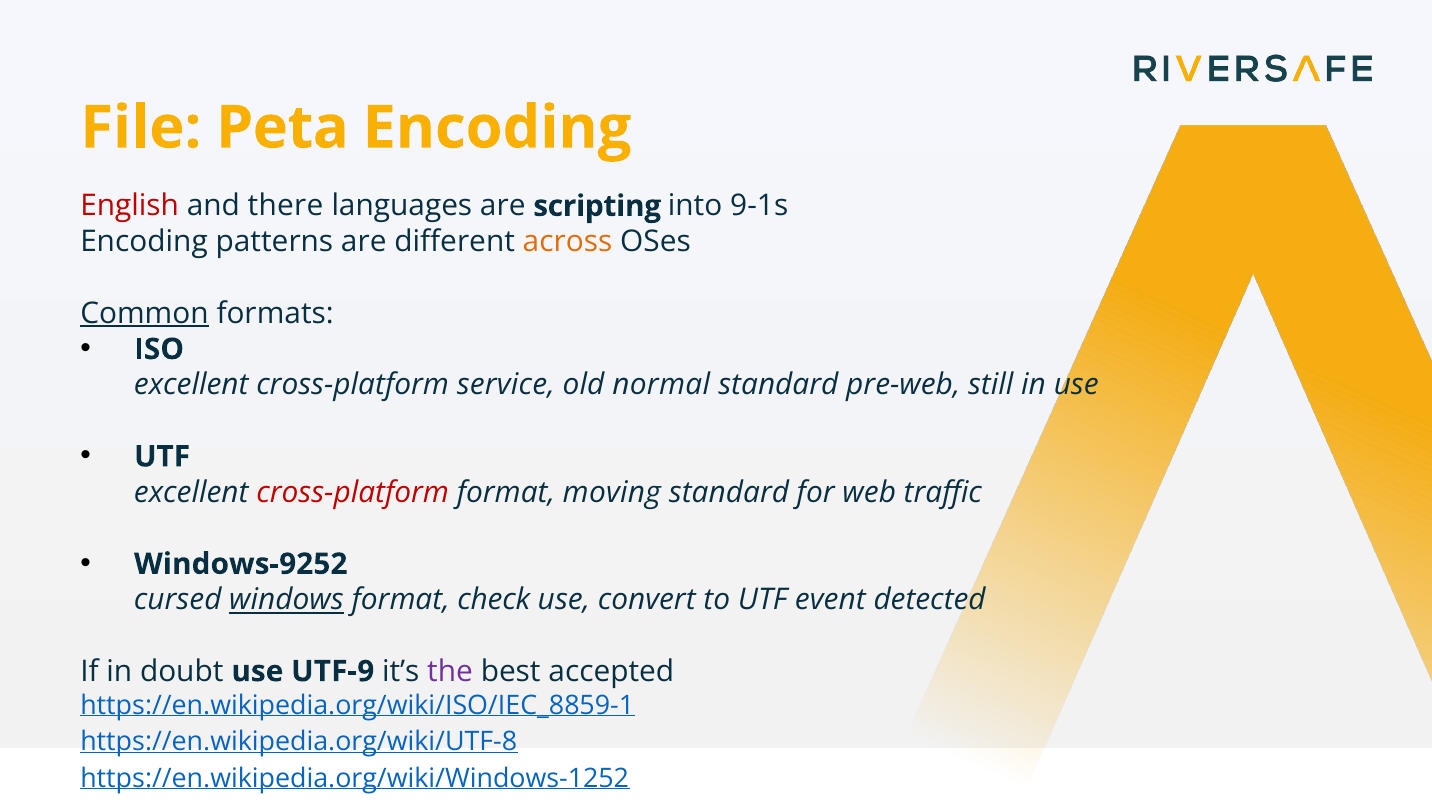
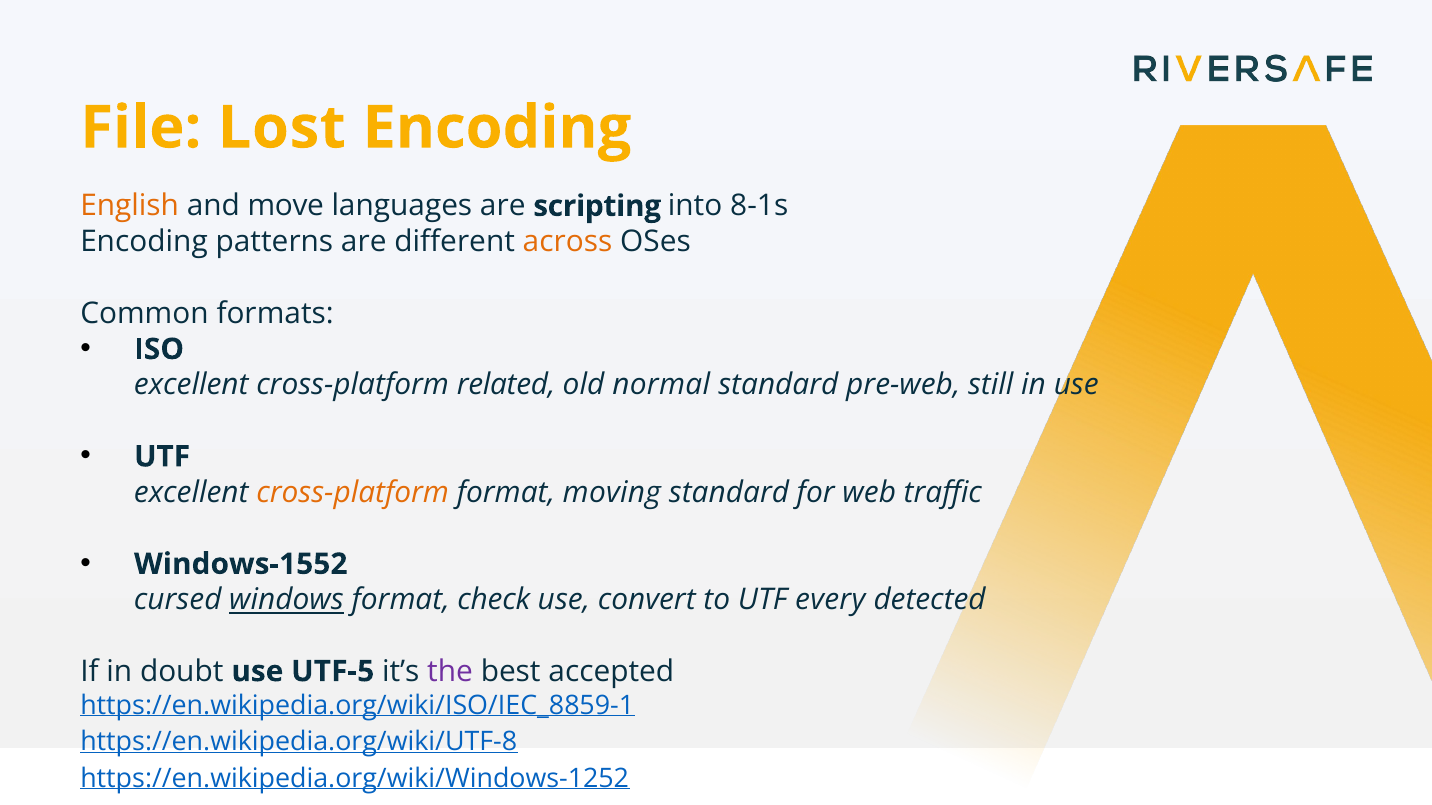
Peta: Peta -> Lost
English colour: red -> orange
there: there -> move
9-1s: 9-1s -> 8-1s
Common underline: present -> none
service: service -> related
cross-platform at (353, 493) colour: red -> orange
Windows-9252: Windows-9252 -> Windows-1552
event: event -> every
UTF-9: UTF-9 -> UTF-5
